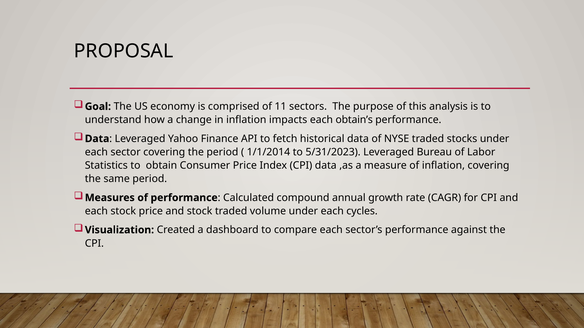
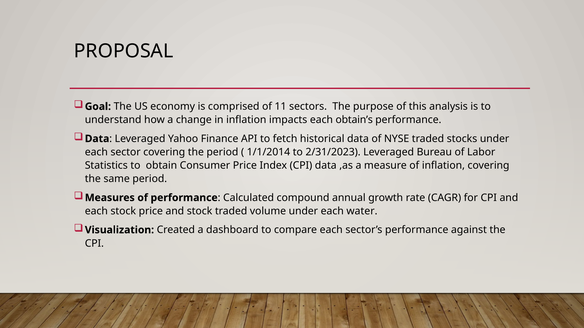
5/31/2023: 5/31/2023 -> 2/31/2023
cycles: cycles -> water
